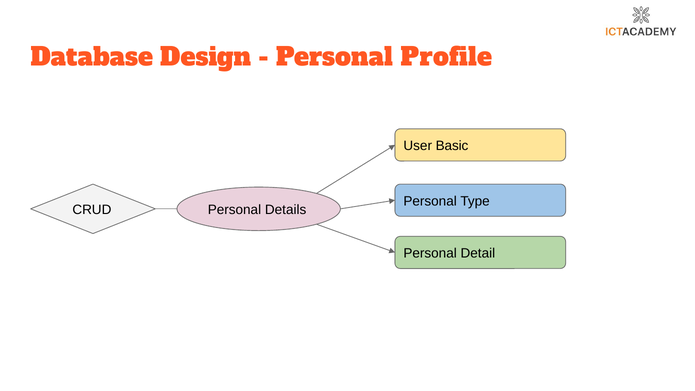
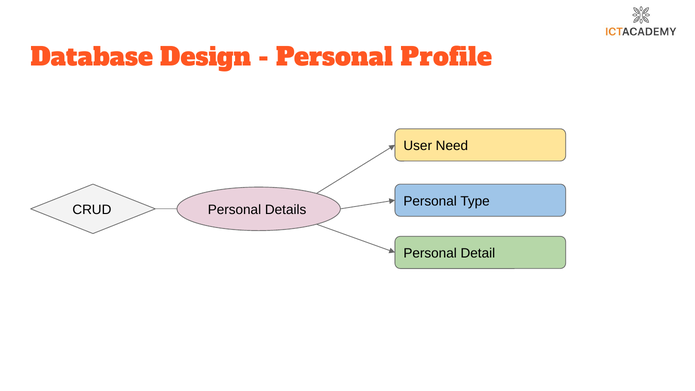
Basic: Basic -> Need
